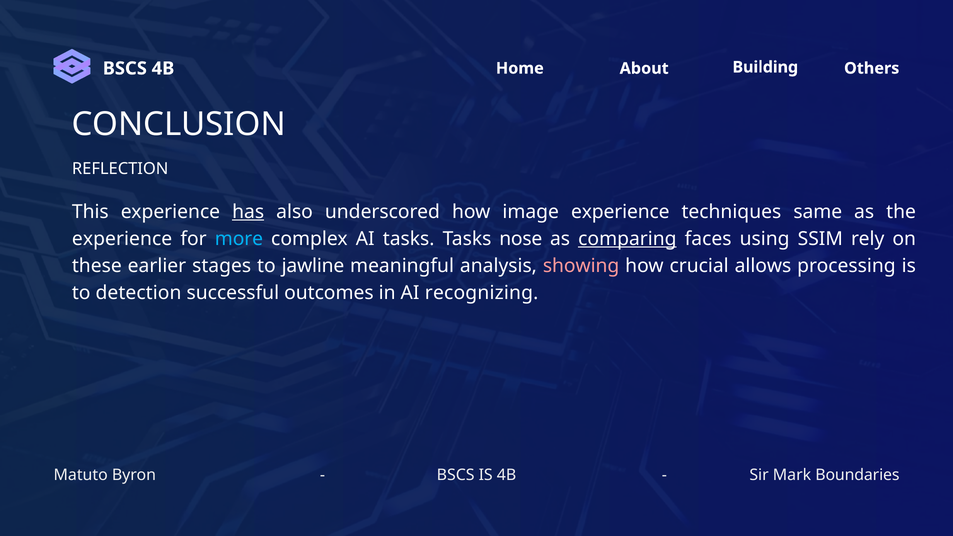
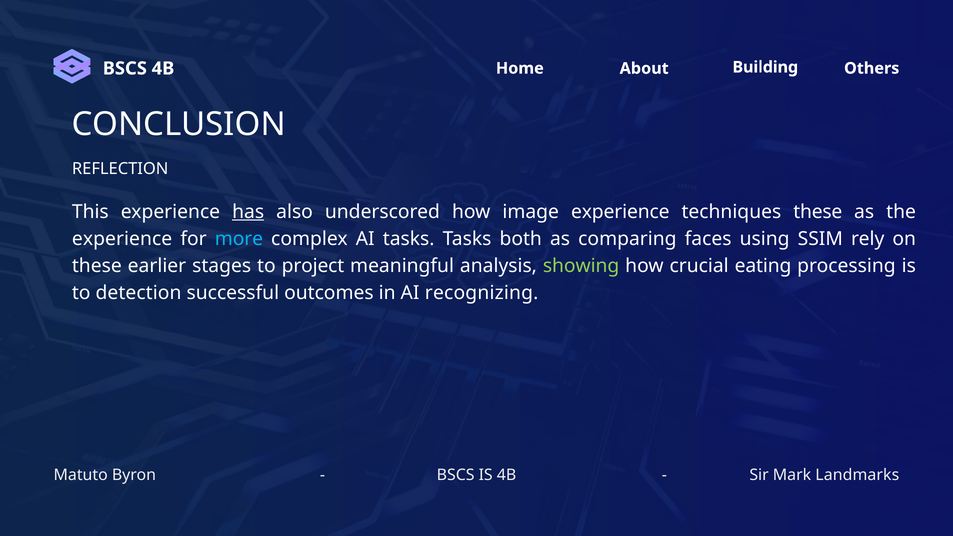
techniques same: same -> these
nose: nose -> both
comparing underline: present -> none
jawline: jawline -> project
showing colour: pink -> light green
allows: allows -> eating
Boundaries: Boundaries -> Landmarks
